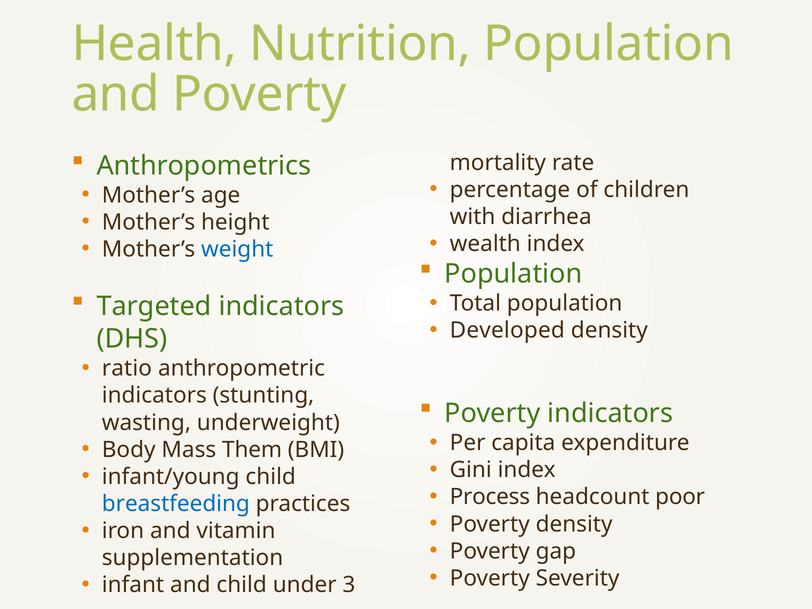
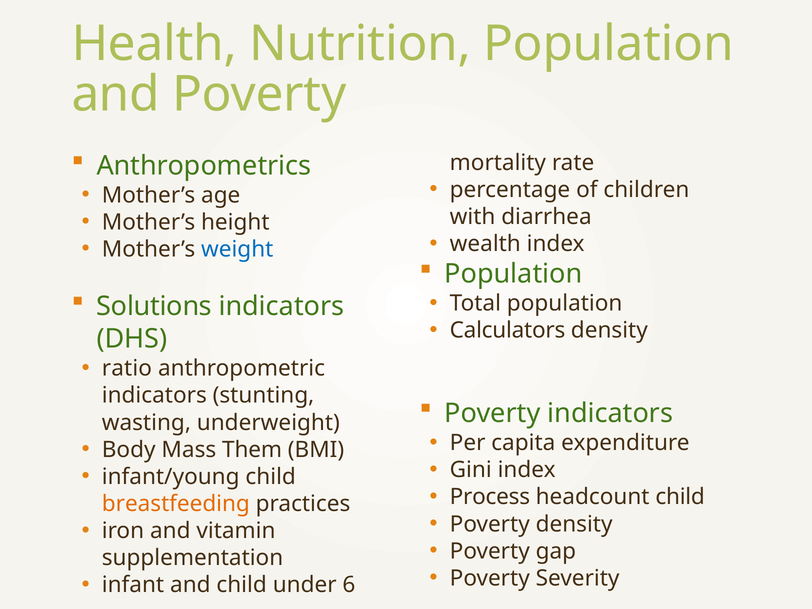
Targeted: Targeted -> Solutions
Developed: Developed -> Calculators
headcount poor: poor -> child
breastfeeding colour: blue -> orange
3: 3 -> 6
